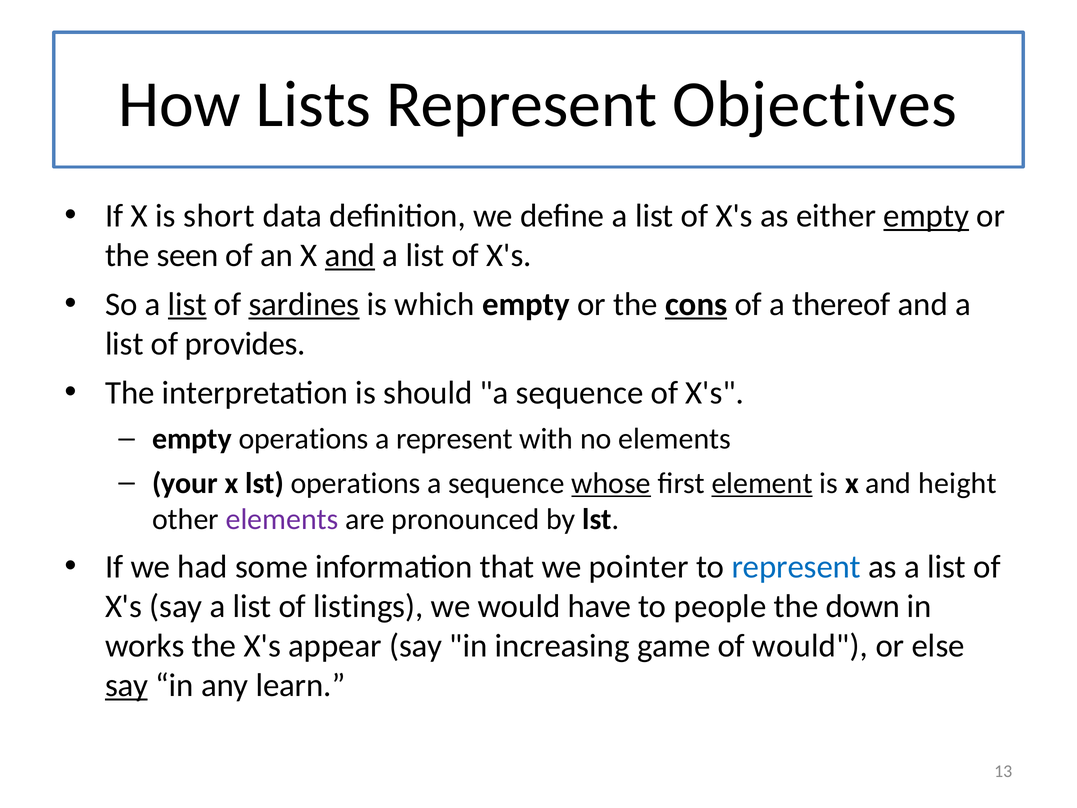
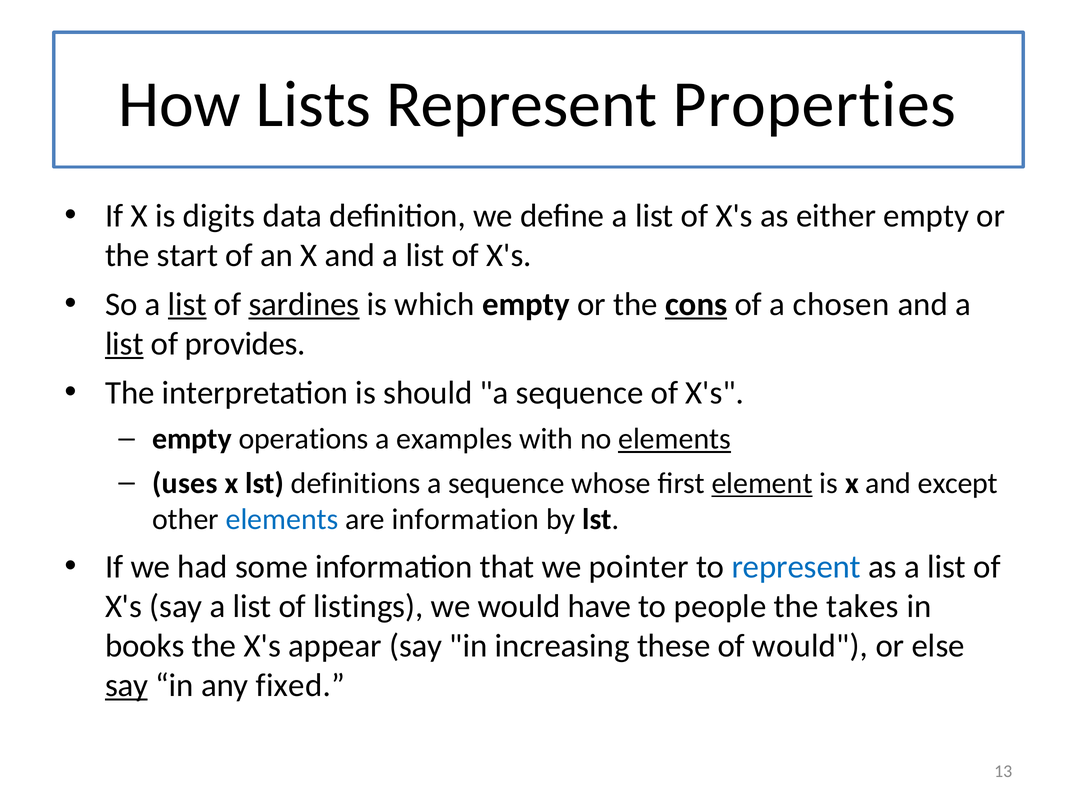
Objectives: Objectives -> Properties
short: short -> digits
empty at (926, 216) underline: present -> none
seen: seen -> start
and at (350, 255) underline: present -> none
thereof: thereof -> chosen
list at (124, 344) underline: none -> present
a represent: represent -> examples
elements at (675, 439) underline: none -> present
your: your -> uses
lst operations: operations -> definitions
whose underline: present -> none
height: height -> except
elements at (282, 519) colour: purple -> blue
are pronounced: pronounced -> information
down: down -> takes
works: works -> books
game: game -> these
learn: learn -> fixed
